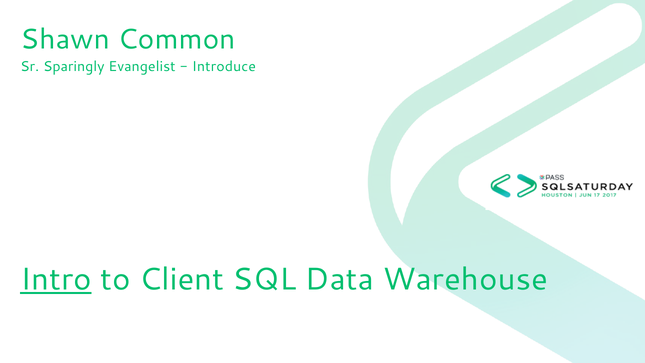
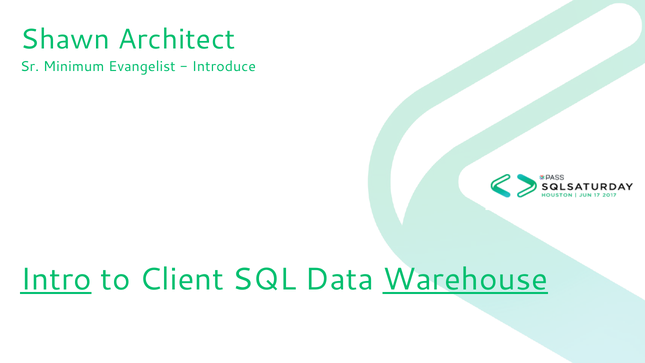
Common: Common -> Architect
Sparingly: Sparingly -> Minimum
Warehouse underline: none -> present
